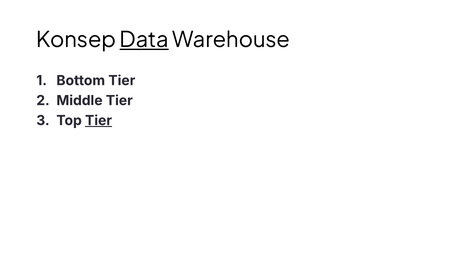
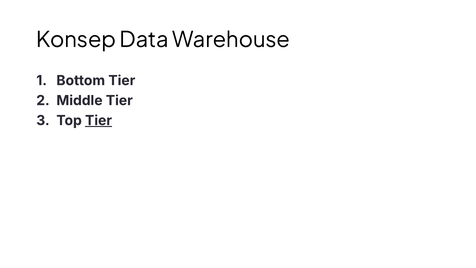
Data underline: present -> none
